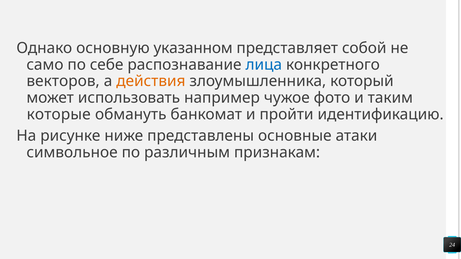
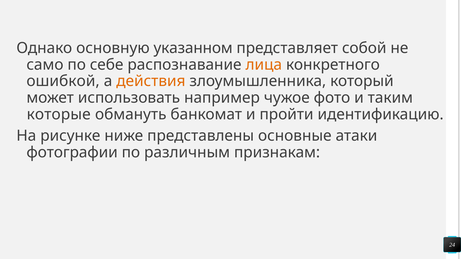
лица colour: blue -> orange
векторов: векторов -> ошибкой
символьное: символьное -> фотографии
